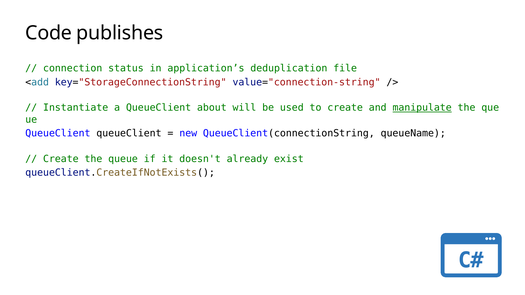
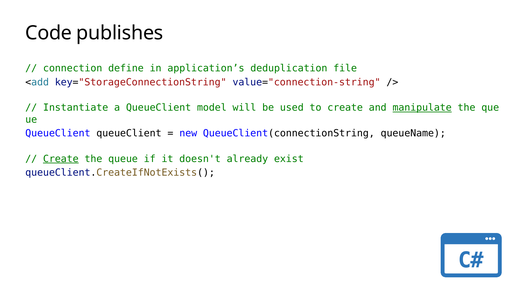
status: status -> define
about: about -> model
Create at (61, 159) underline: none -> present
